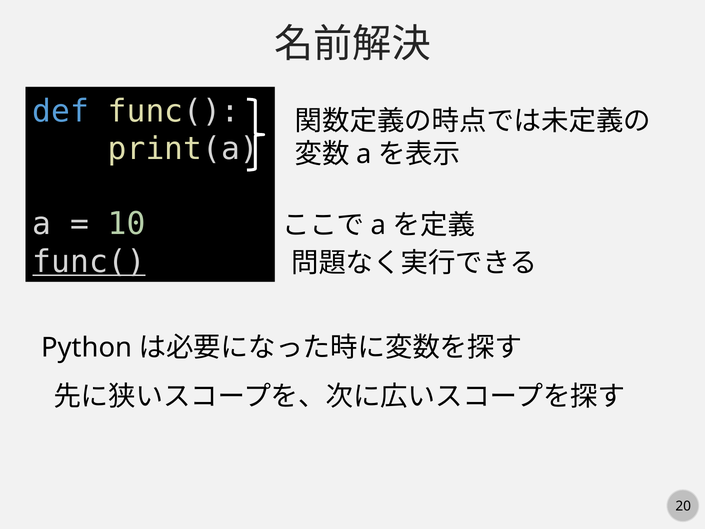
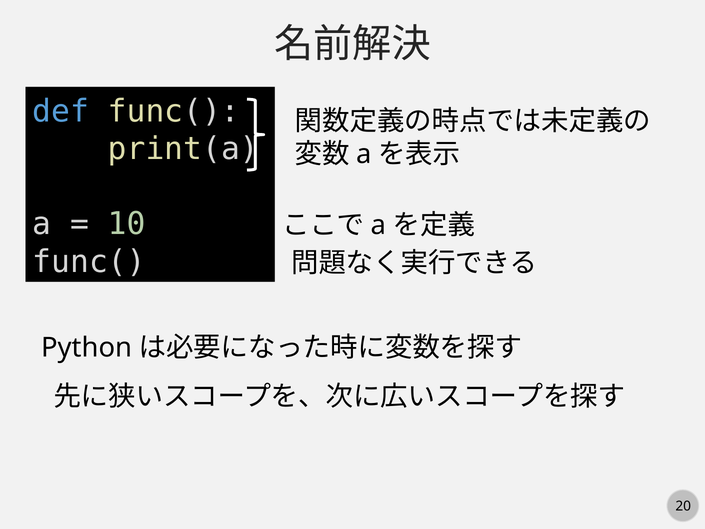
func( at (89, 262) underline: present -> none
